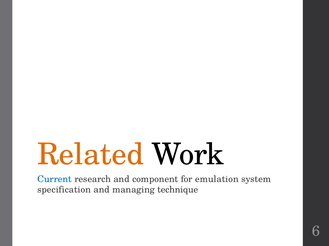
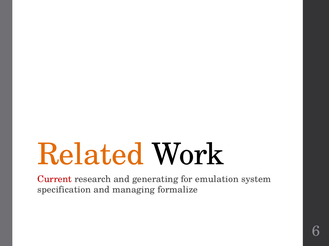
Current colour: blue -> red
component: component -> generating
technique: technique -> formalize
